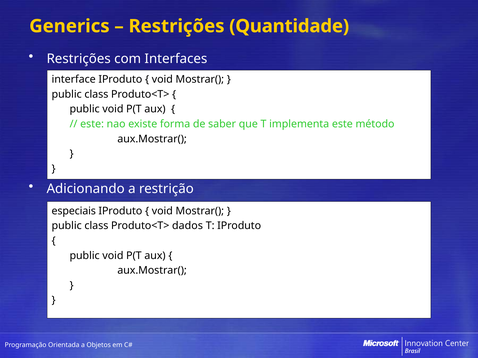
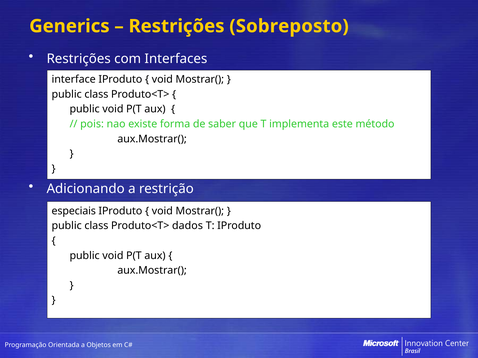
Quantidade: Quantidade -> Sobreposto
este at (92, 124): este -> pois
